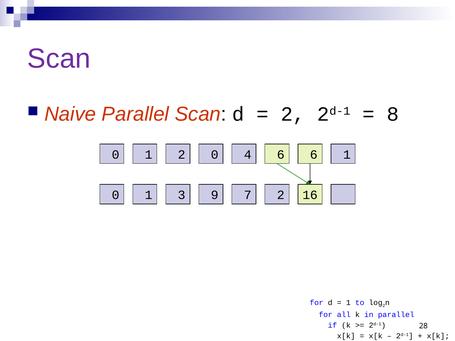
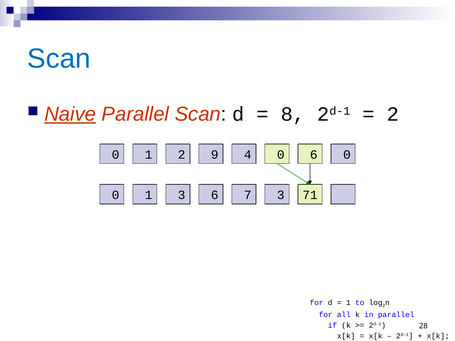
Scan at (59, 59) colour: purple -> blue
Naive underline: none -> present
2 at (293, 114): 2 -> 8
8 at (393, 114): 8 -> 2
2 0: 0 -> 9
1 6: 6 -> 0
6 1: 1 -> 0
3 9: 9 -> 6
1 2: 2 -> 3
16: 16 -> 71
